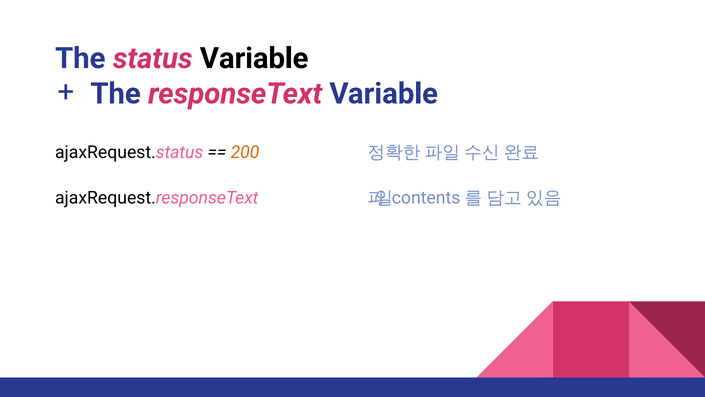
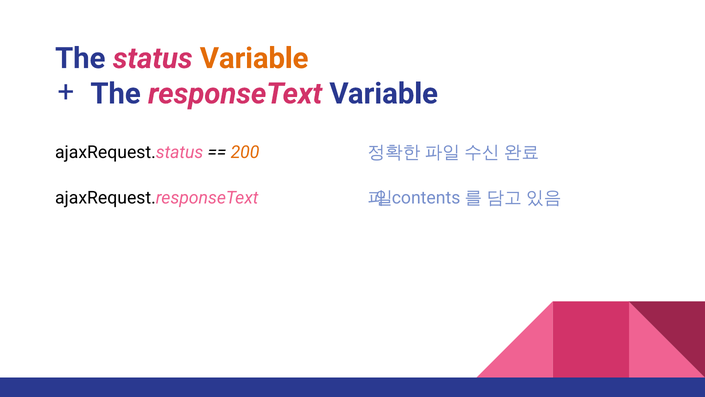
Variable at (254, 58) colour: black -> orange
